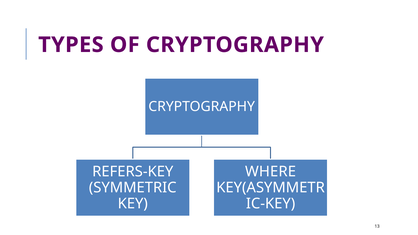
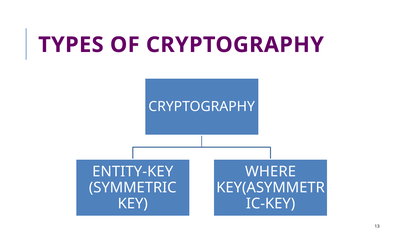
REFERS-KEY: REFERS-KEY -> ENTITY-KEY
